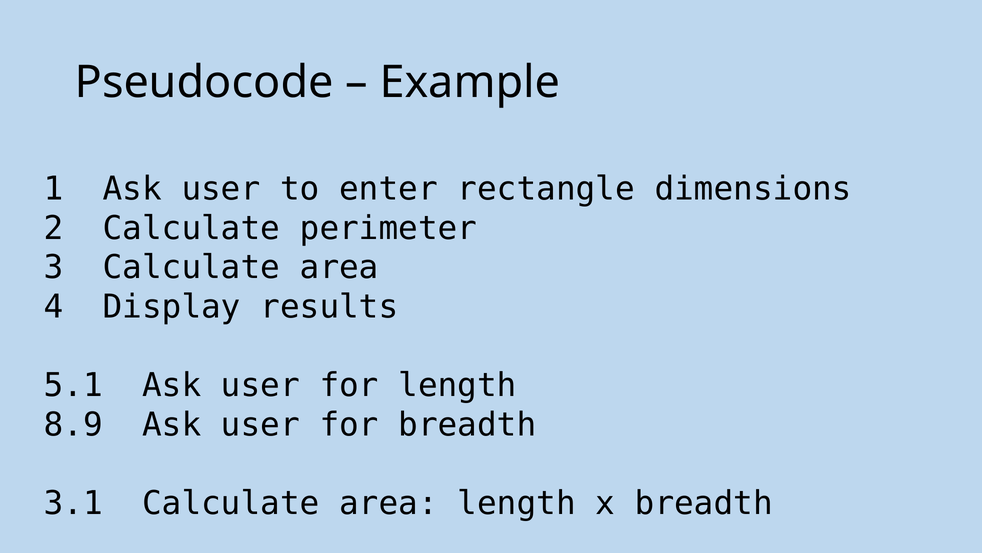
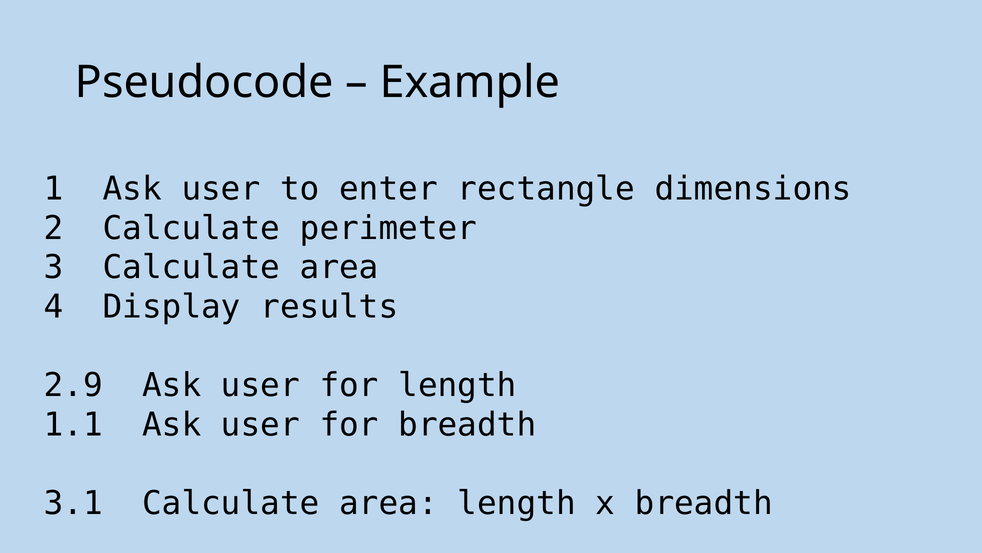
5.1: 5.1 -> 2.9
8.9: 8.9 -> 1.1
